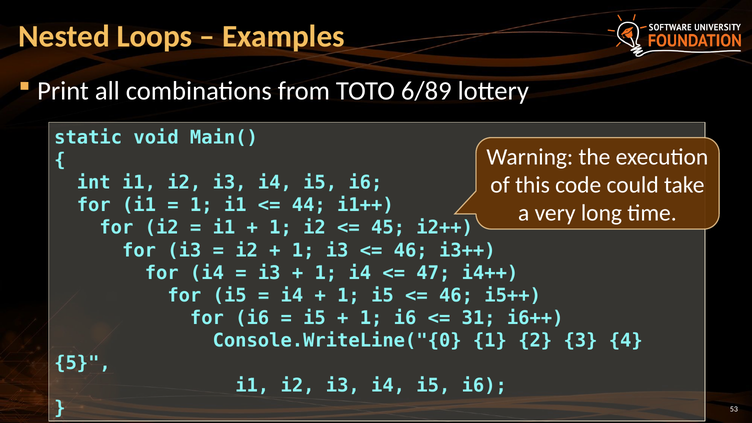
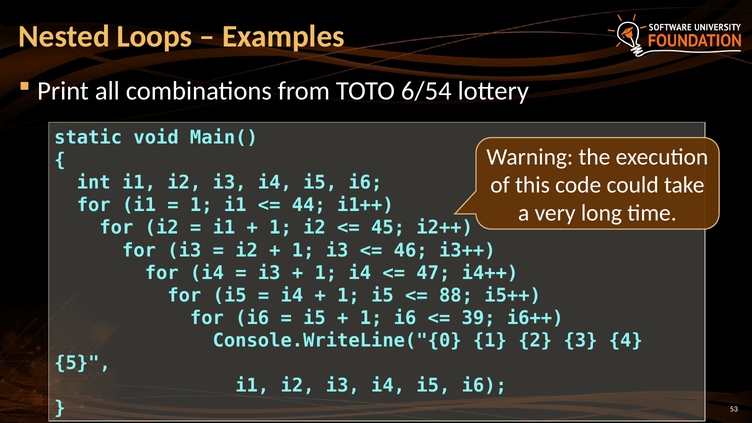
6/89: 6/89 -> 6/54
46 at (456, 296): 46 -> 88
31: 31 -> 39
